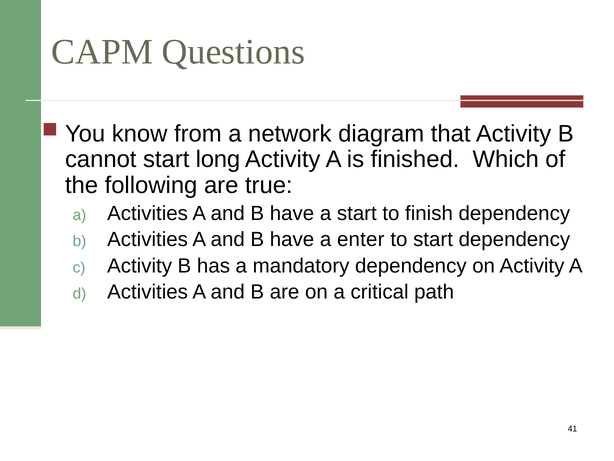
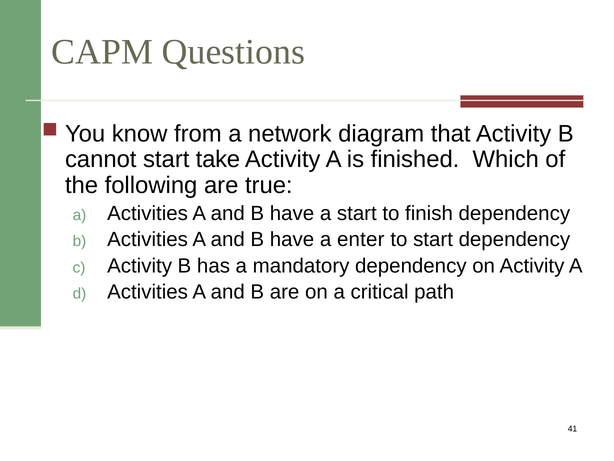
long: long -> take
